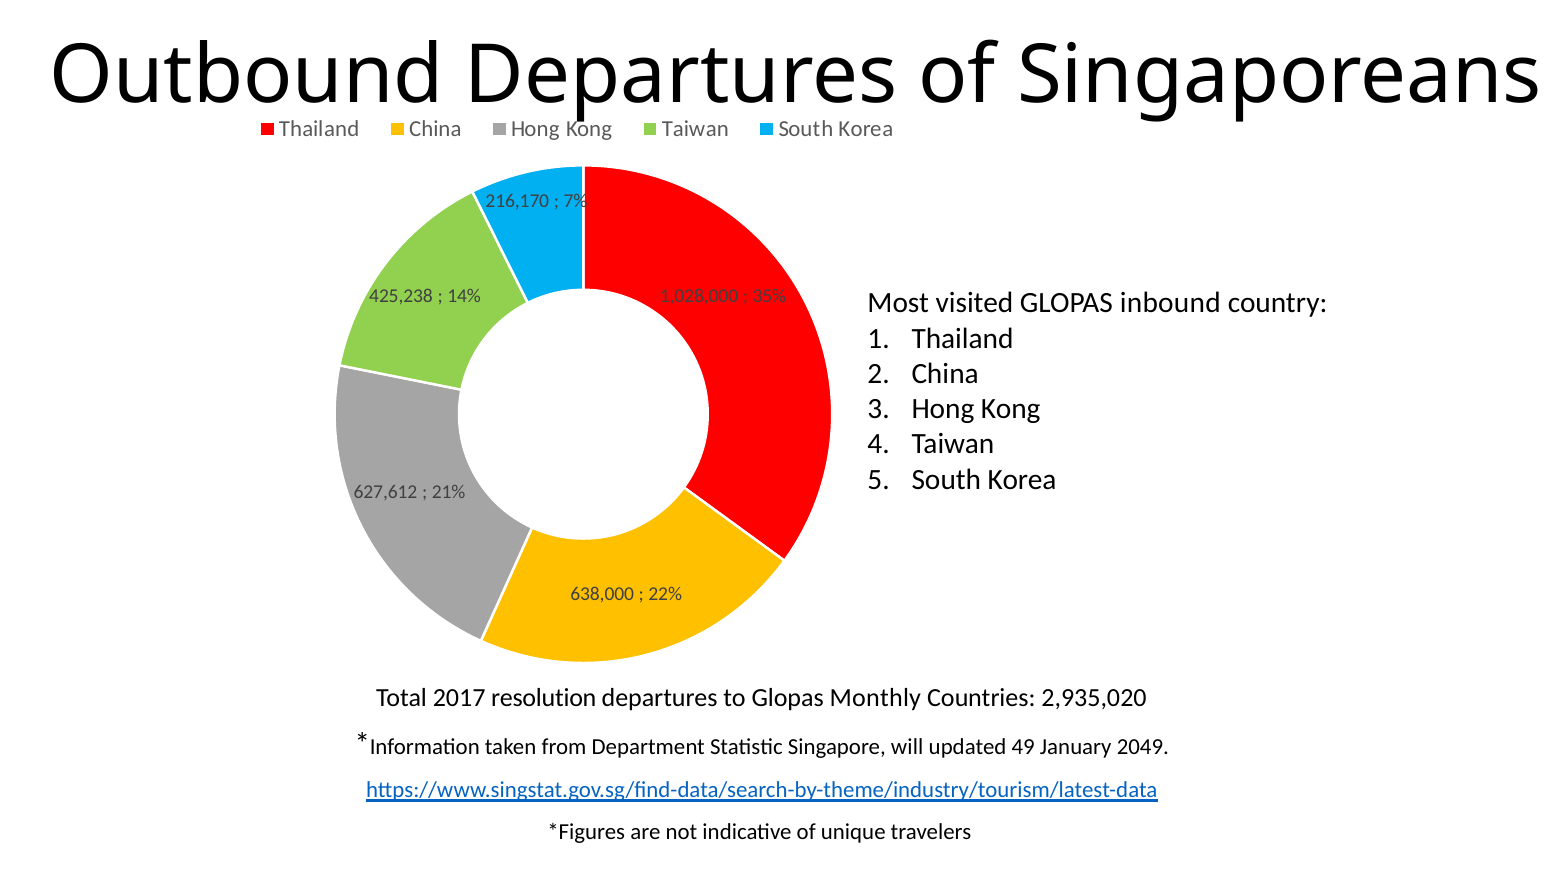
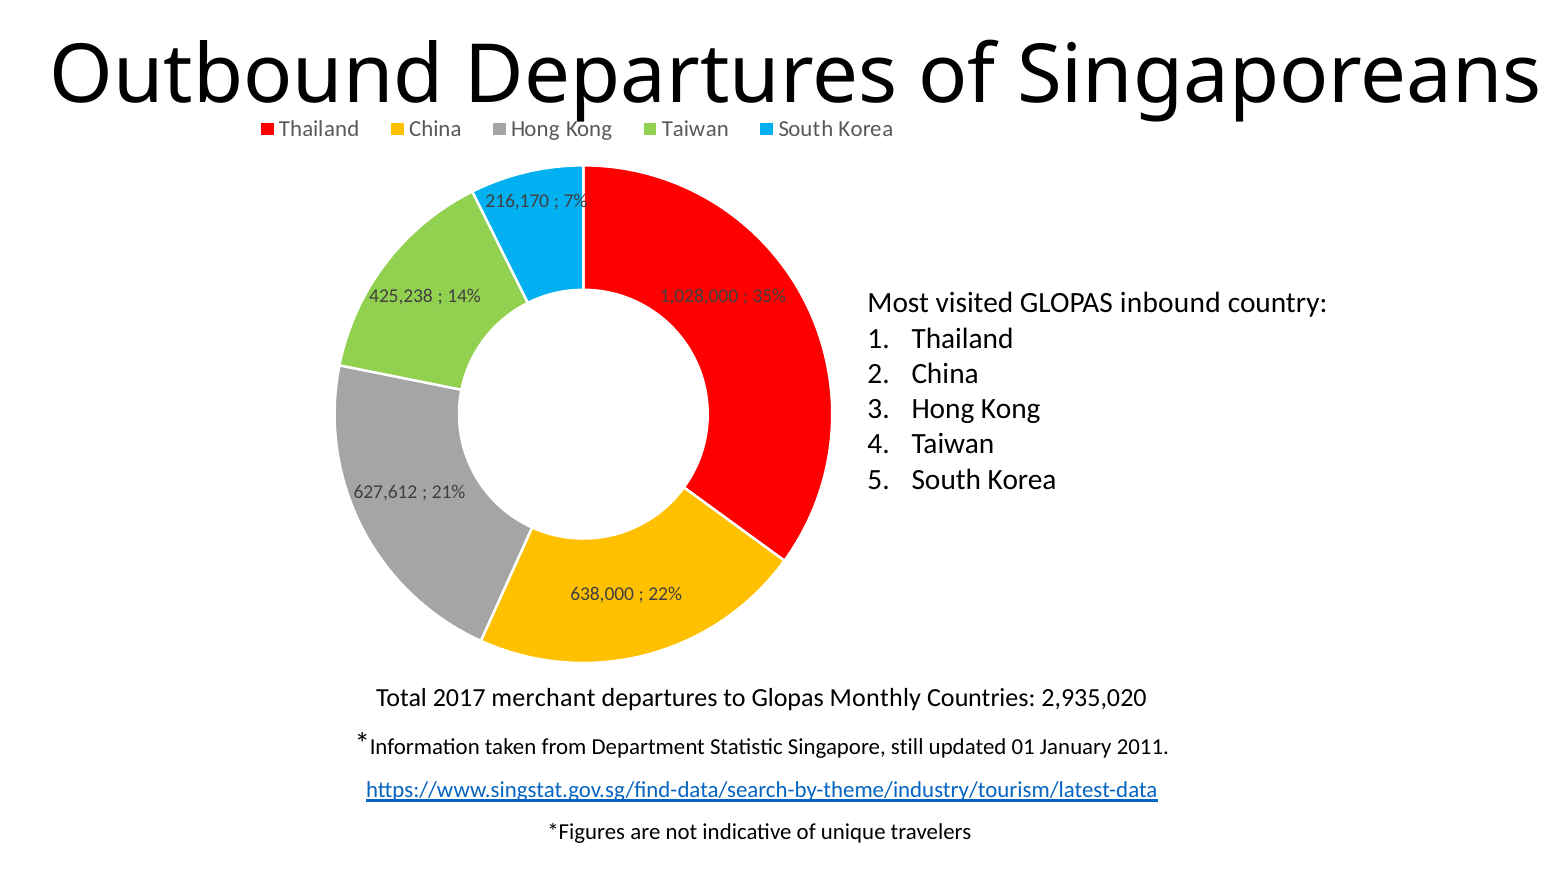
resolution: resolution -> merchant
will: will -> still
49: 49 -> 01
2049: 2049 -> 2011
